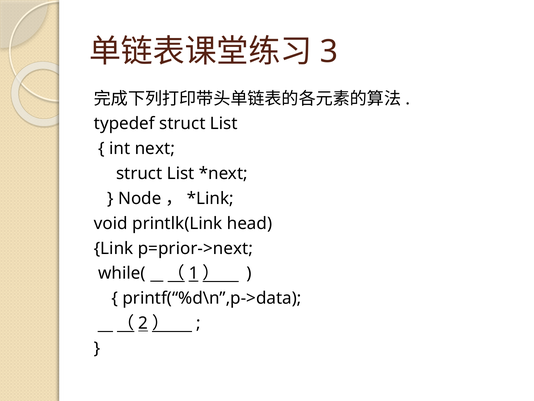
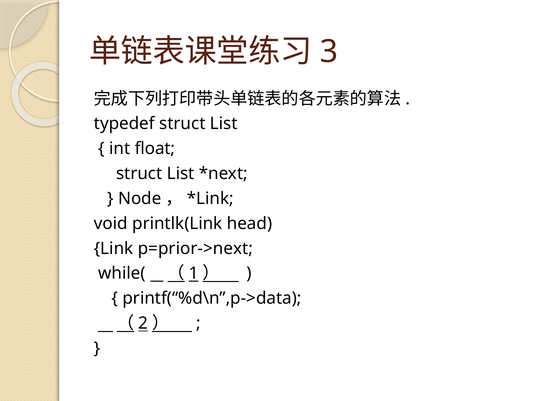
next: next -> float
